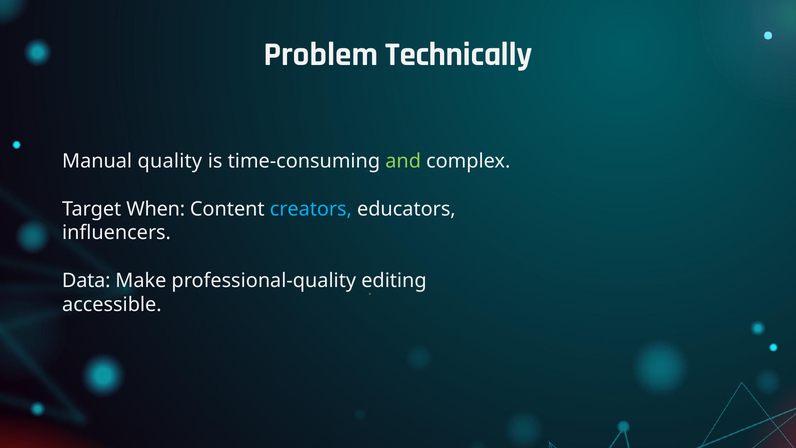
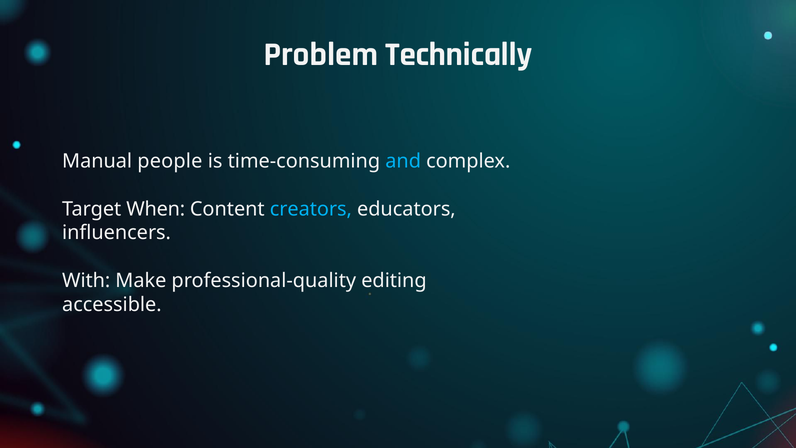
quality: quality -> people
and colour: light green -> light blue
Data: Data -> With
